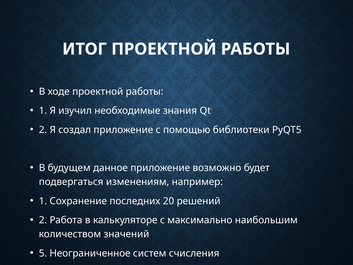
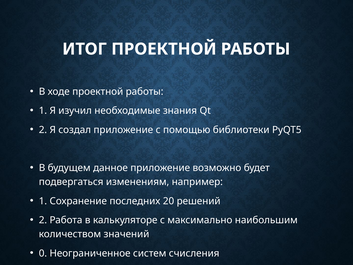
5: 5 -> 0
